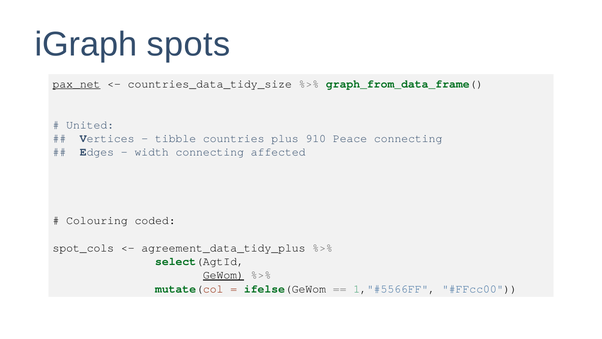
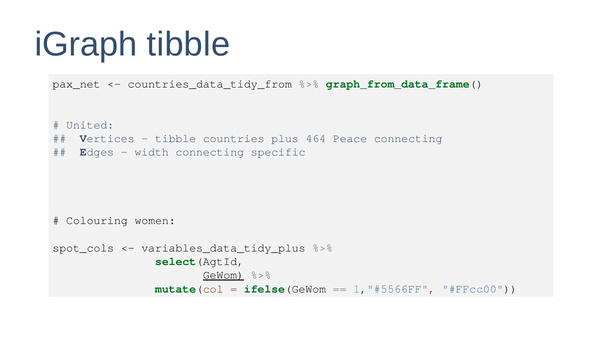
iGraph spots: spots -> tibble
pax_net underline: present -> none
countries_data_tidy_size: countries_data_tidy_size -> countries_data_tidy_from
910: 910 -> 464
affected: affected -> specific
coded: coded -> women
agreement_data_tidy_plus: agreement_data_tidy_plus -> variables_data_tidy_plus
